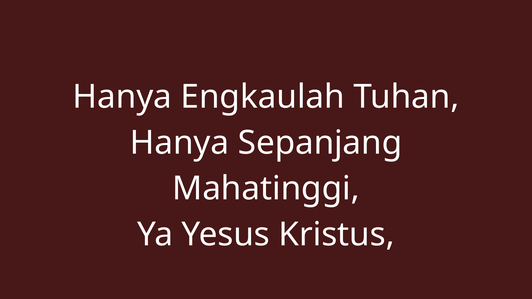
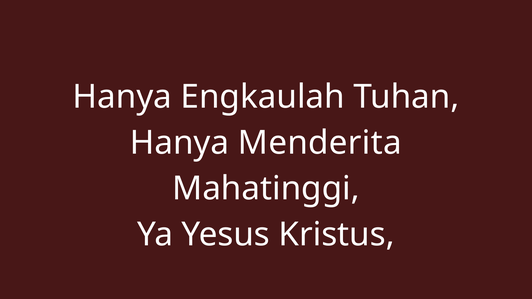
Sepanjang: Sepanjang -> Menderita
